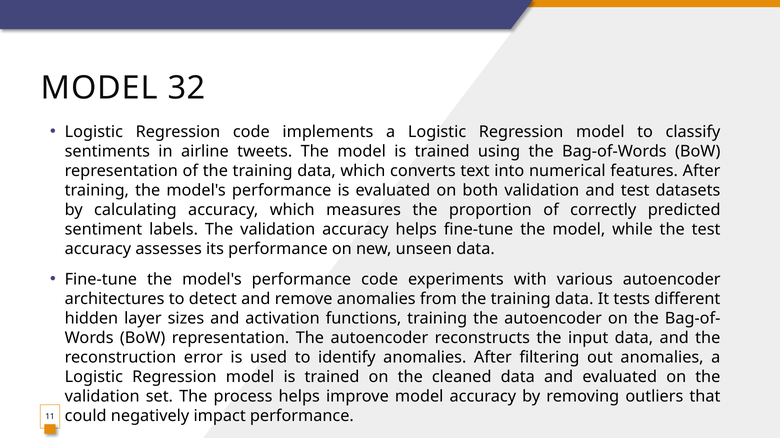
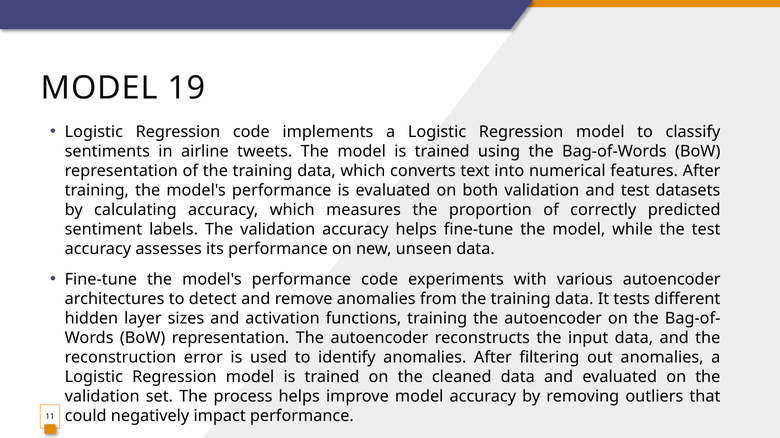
32: 32 -> 19
